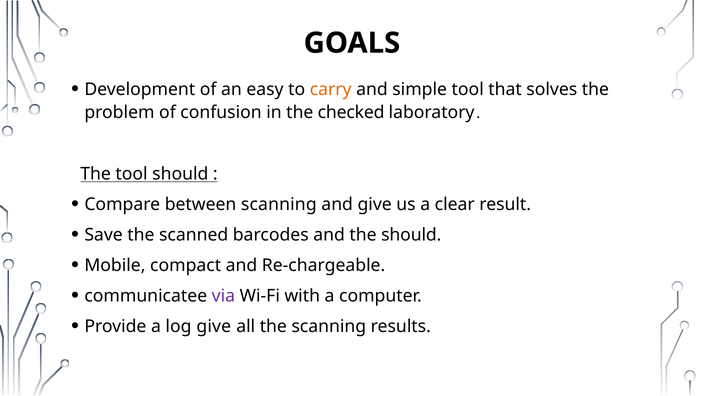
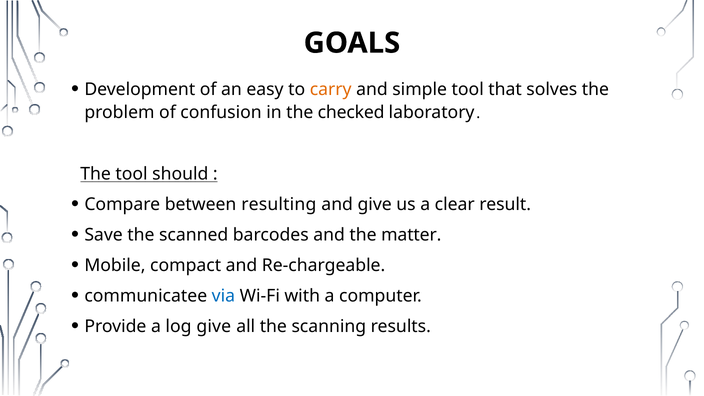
between scanning: scanning -> resulting
the should: should -> matter
via colour: purple -> blue
